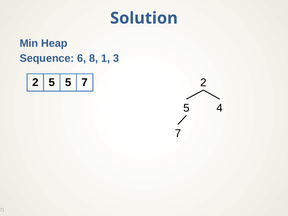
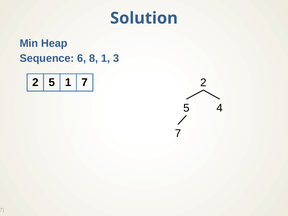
5 5: 5 -> 1
